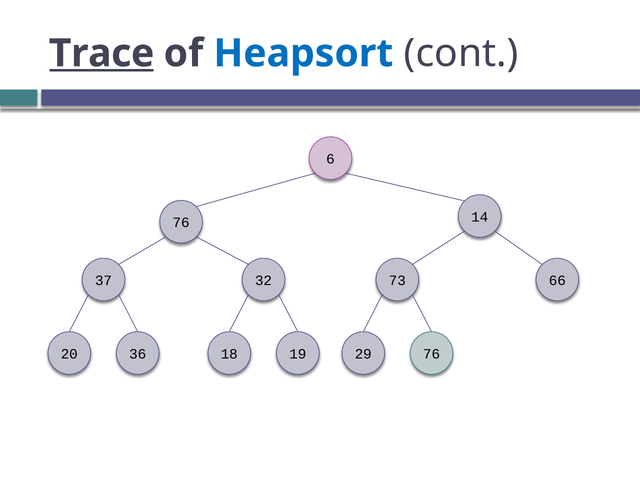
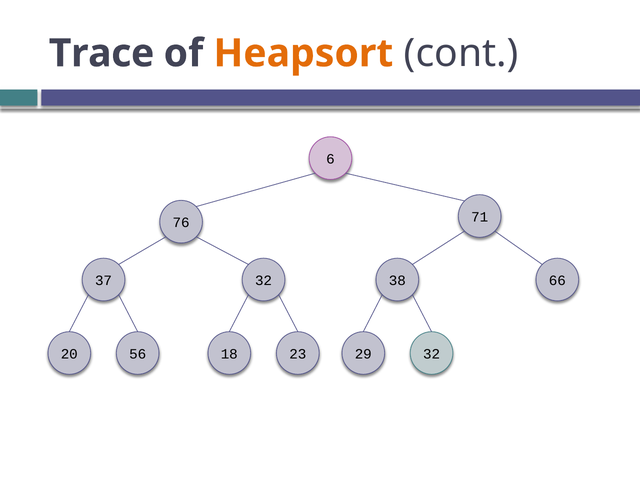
Trace underline: present -> none
Heapsort colour: blue -> orange
14: 14 -> 71
73: 73 -> 38
36: 36 -> 56
19: 19 -> 23
29 76: 76 -> 32
